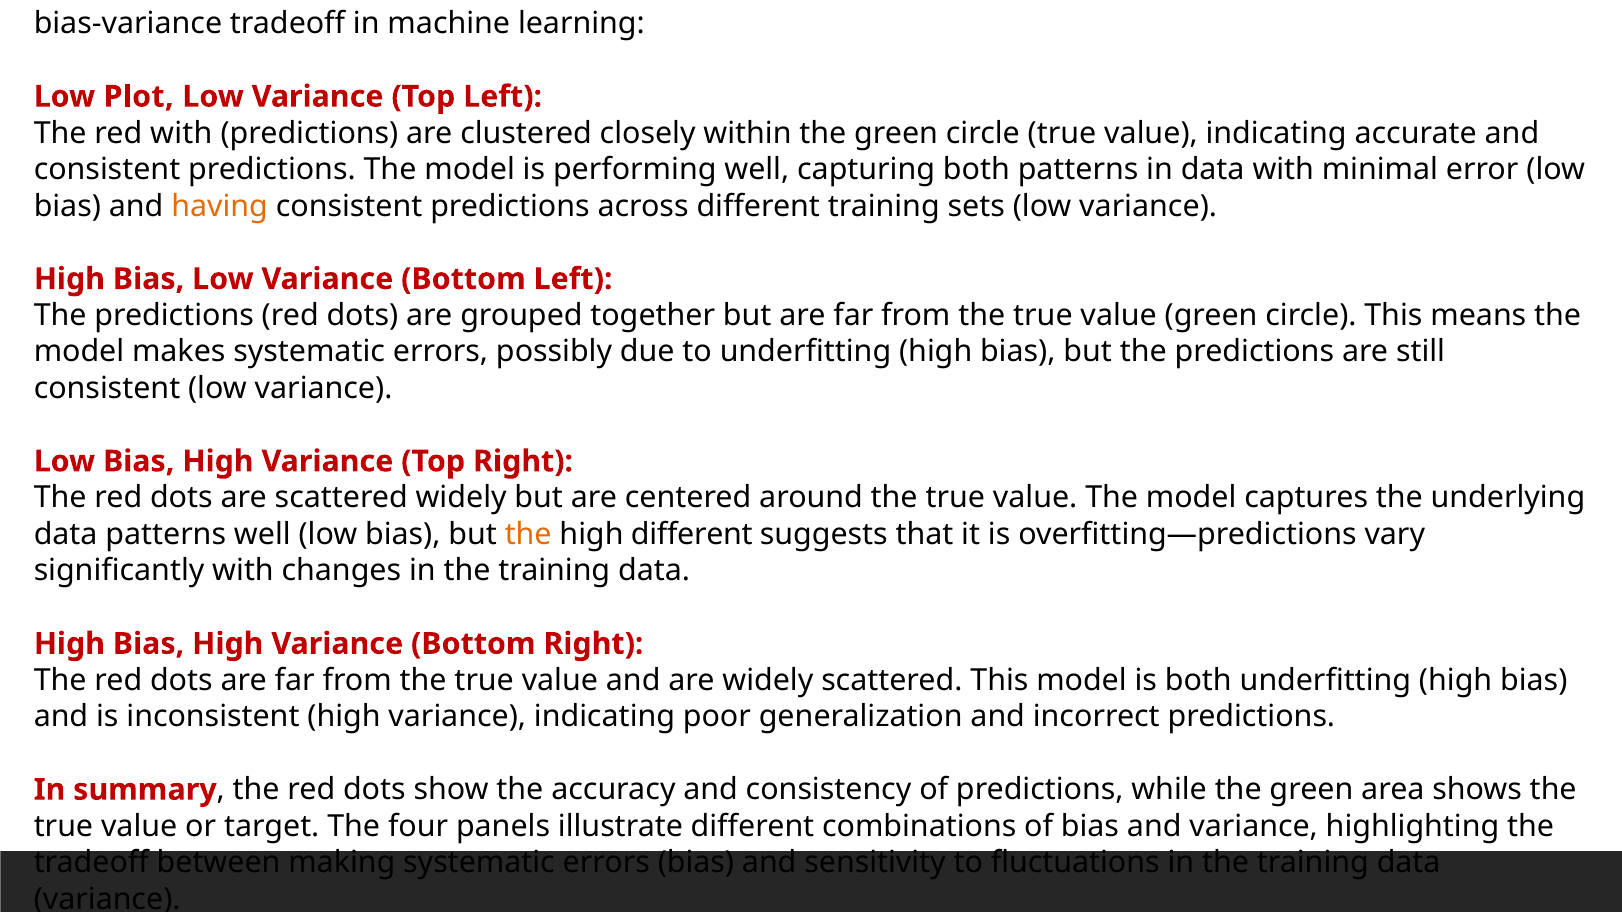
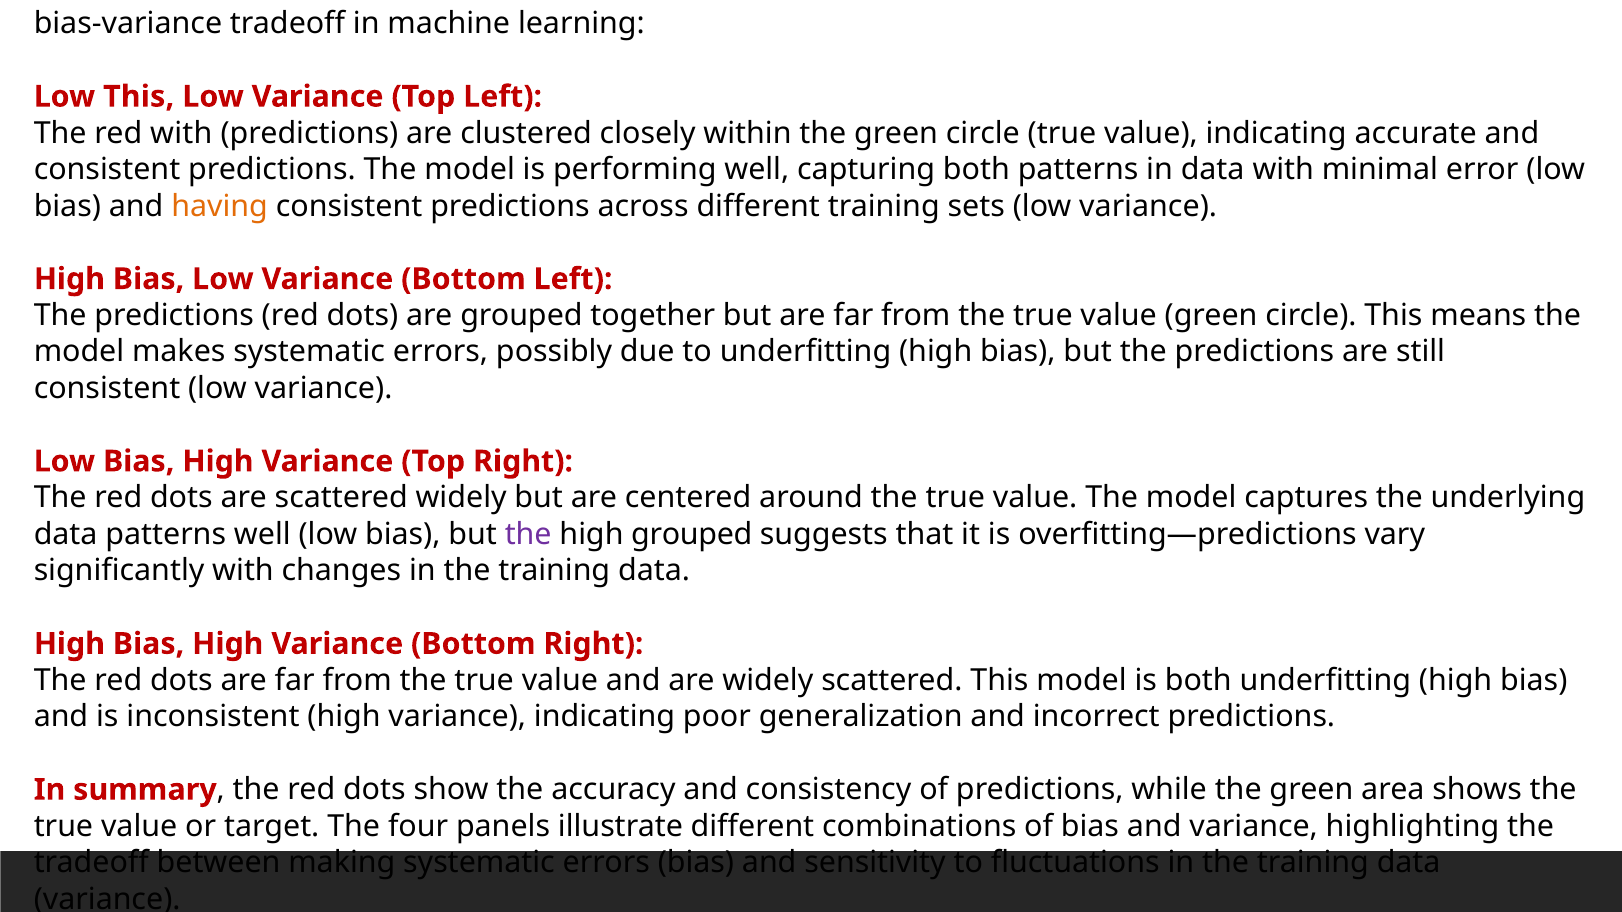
Low Plot: Plot -> This
the at (528, 535) colour: orange -> purple
high different: different -> grouped
